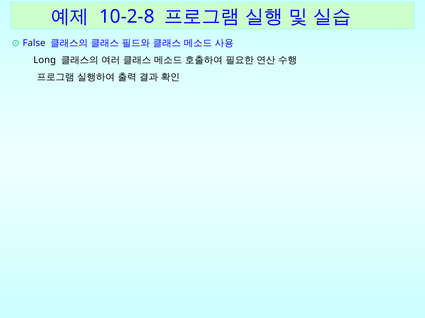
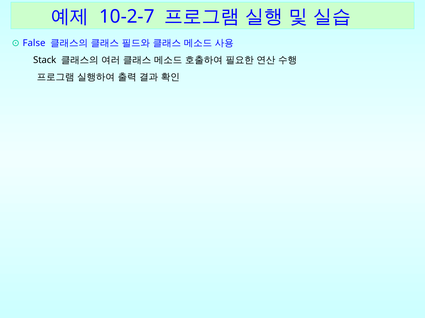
10-2-8: 10-2-8 -> 10-2-7
Long: Long -> Stack
